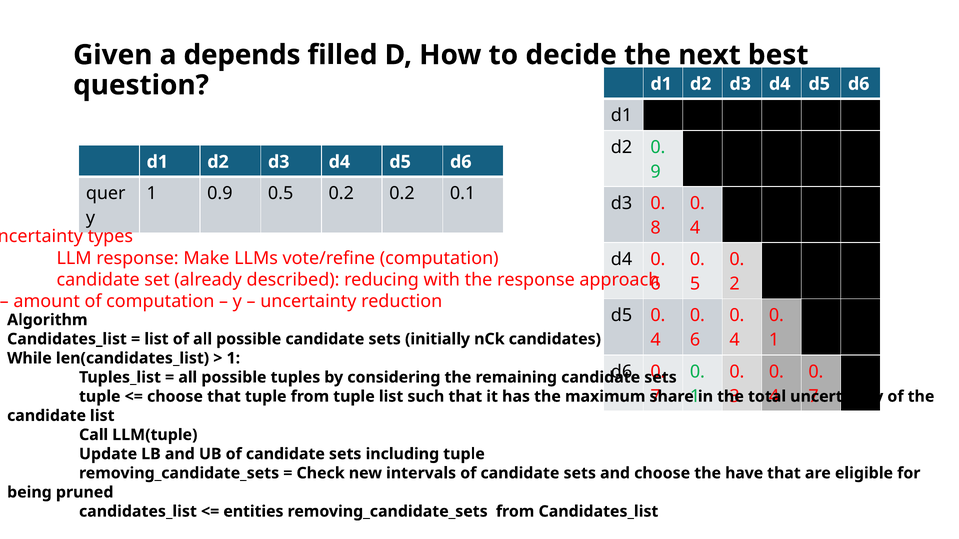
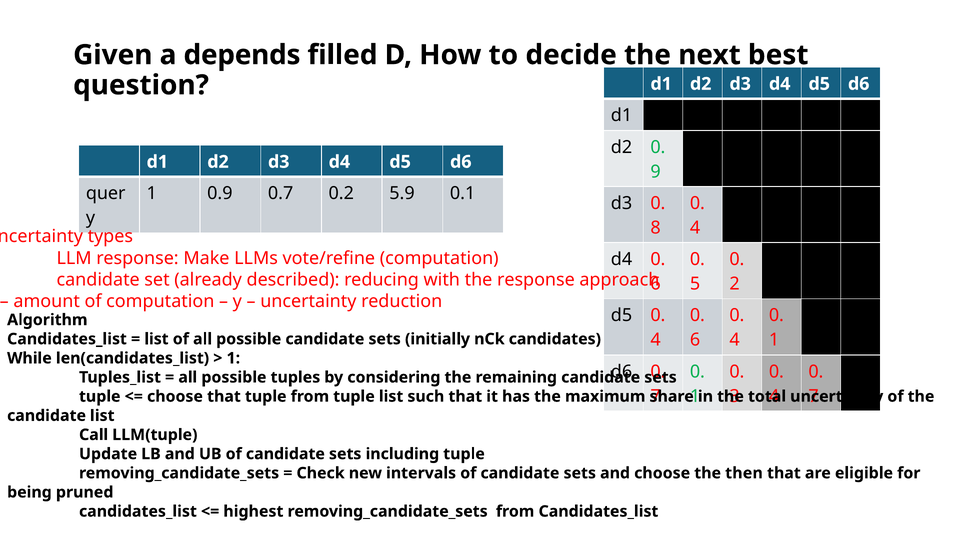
0.5: 0.5 -> 0.7
0.2 0.2: 0.2 -> 5.9
have: have -> then
entities: entities -> highest
